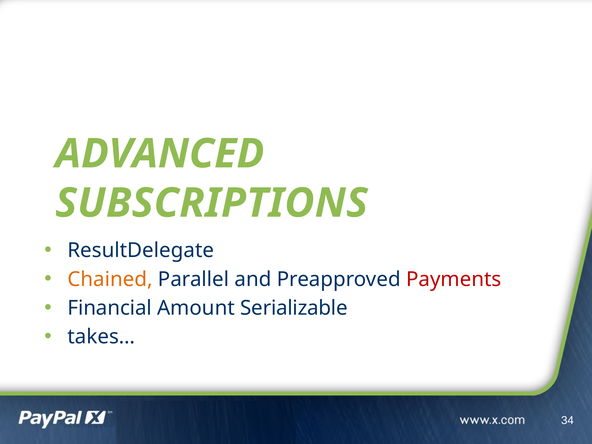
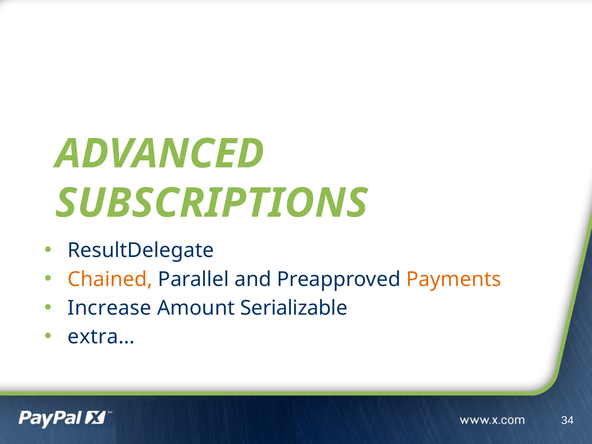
Payments colour: red -> orange
Financial: Financial -> Increase
takes…: takes… -> extra…
